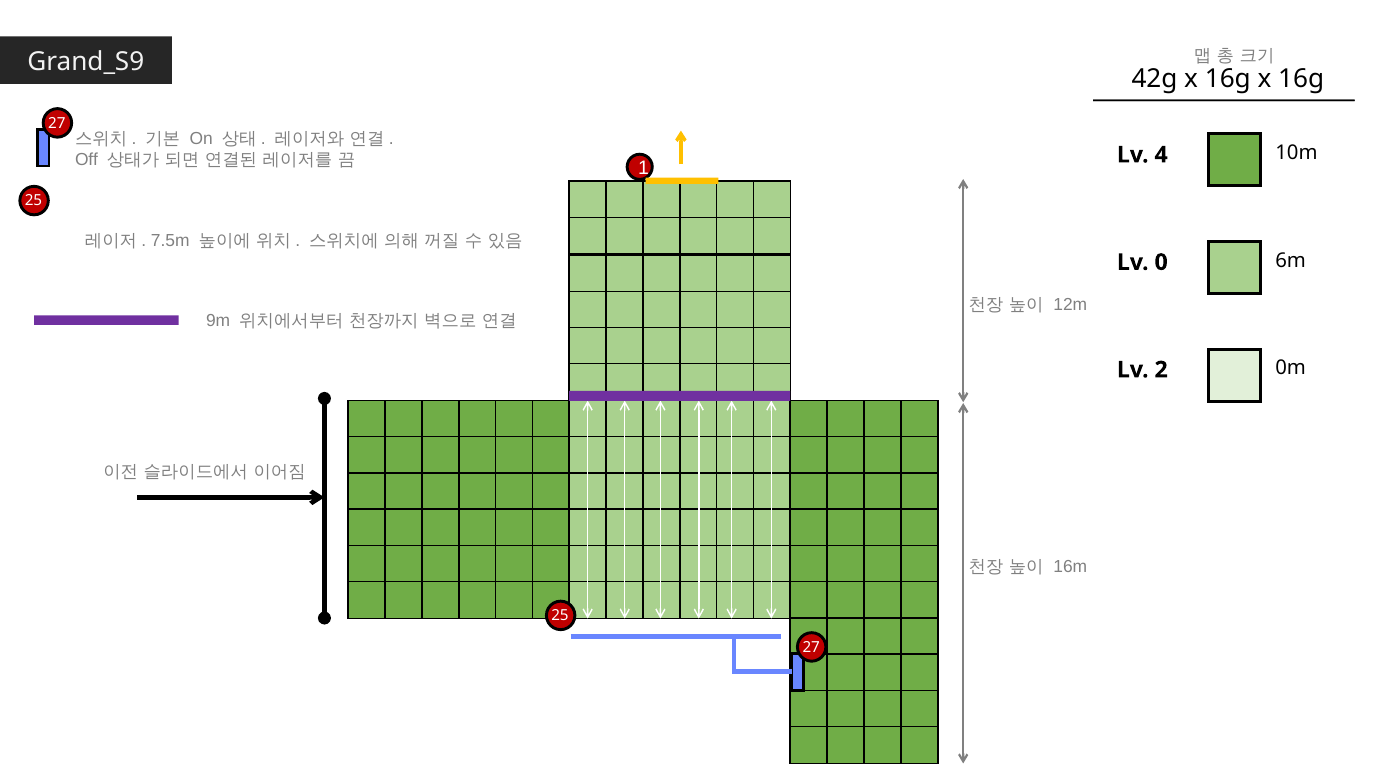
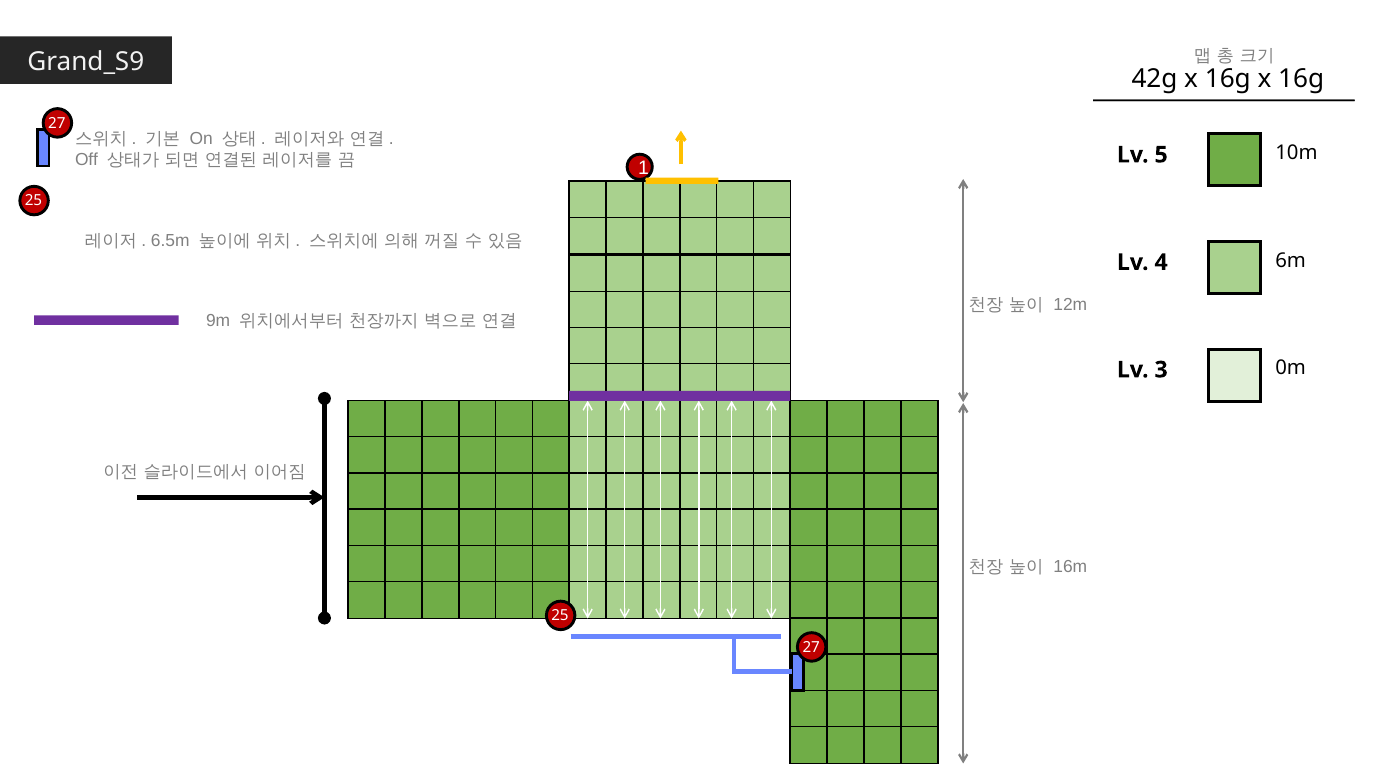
4: 4 -> 5
7.5m: 7.5m -> 6.5m
0: 0 -> 4
2: 2 -> 3
